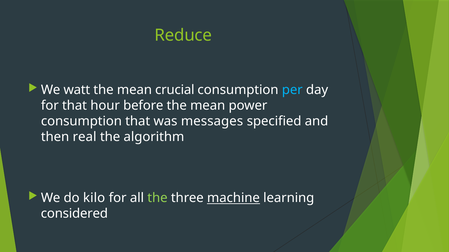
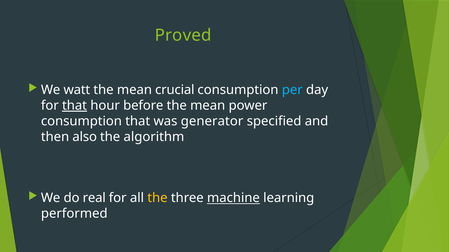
Reduce: Reduce -> Proved
that at (75, 106) underline: none -> present
messages: messages -> generator
real: real -> also
kilo: kilo -> real
the at (157, 198) colour: light green -> yellow
considered: considered -> performed
